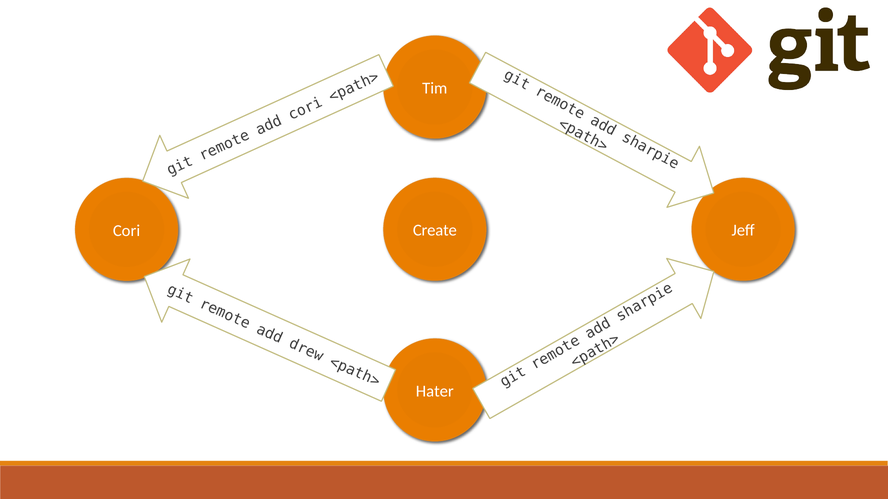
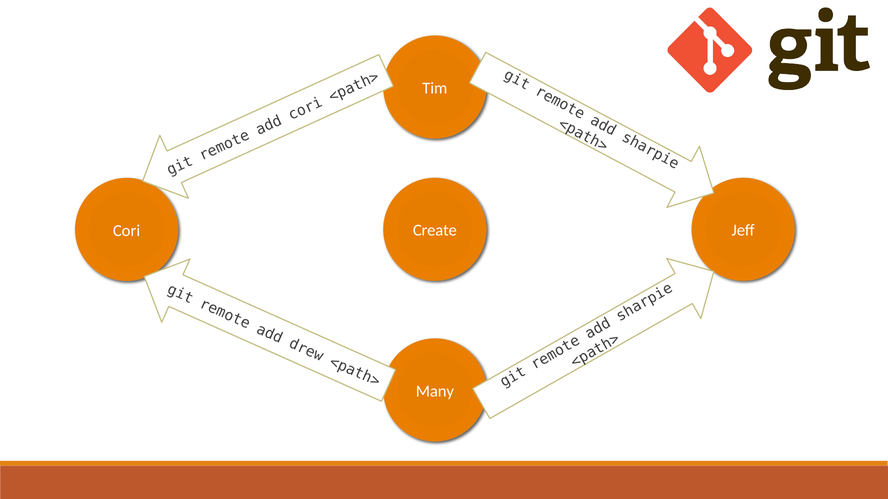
Hater: Hater -> Many
